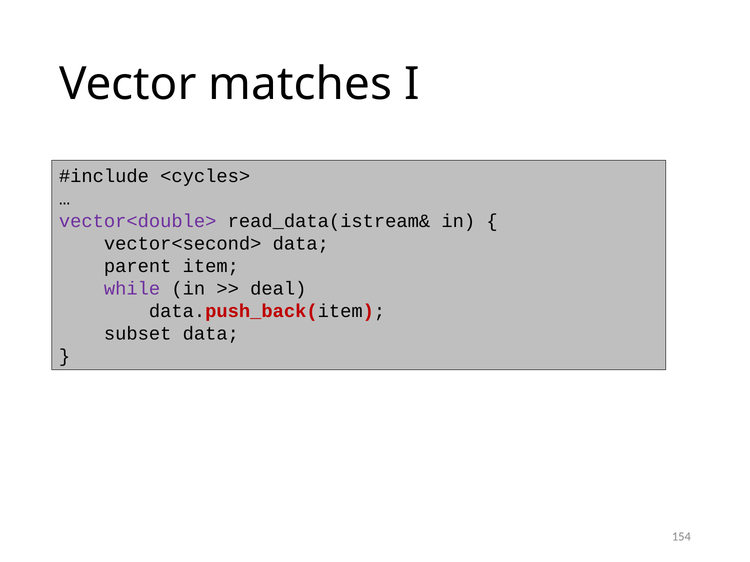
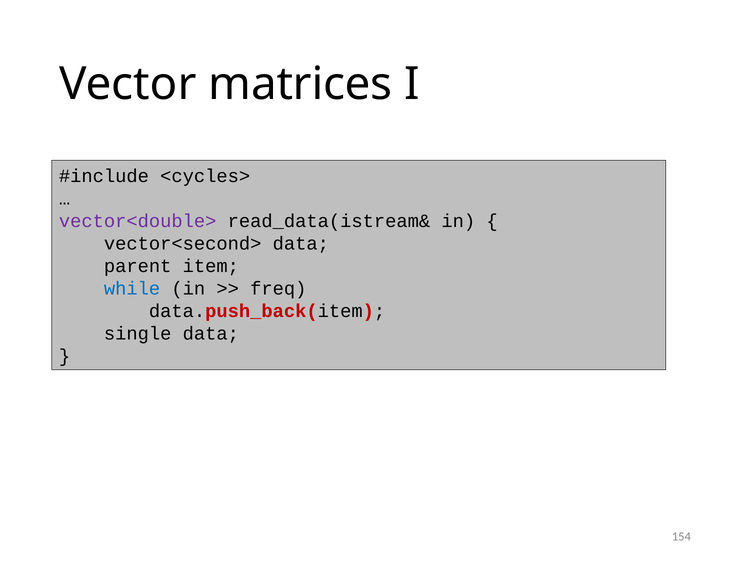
matches: matches -> matrices
while colour: purple -> blue
deal: deal -> freq
subset: subset -> single
